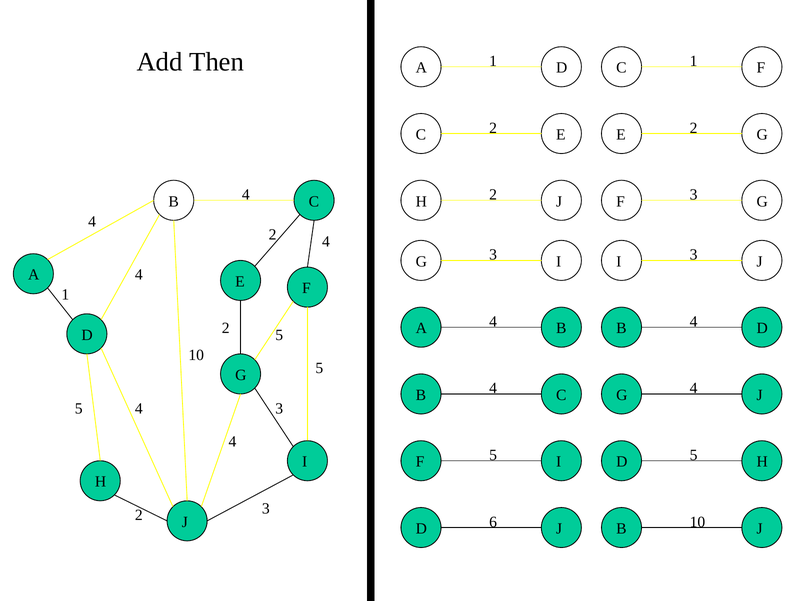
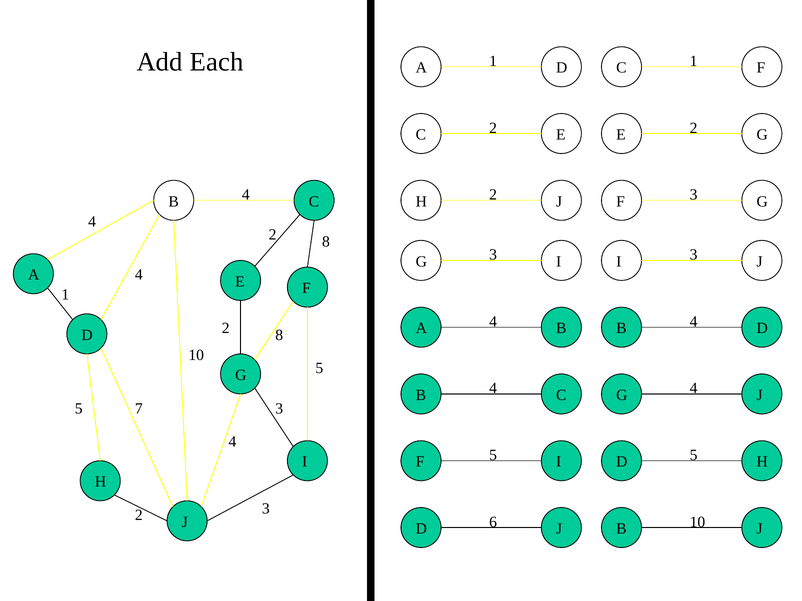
Then: Then -> Each
4 at (326, 242): 4 -> 8
5 at (279, 335): 5 -> 8
4 at (139, 409): 4 -> 7
